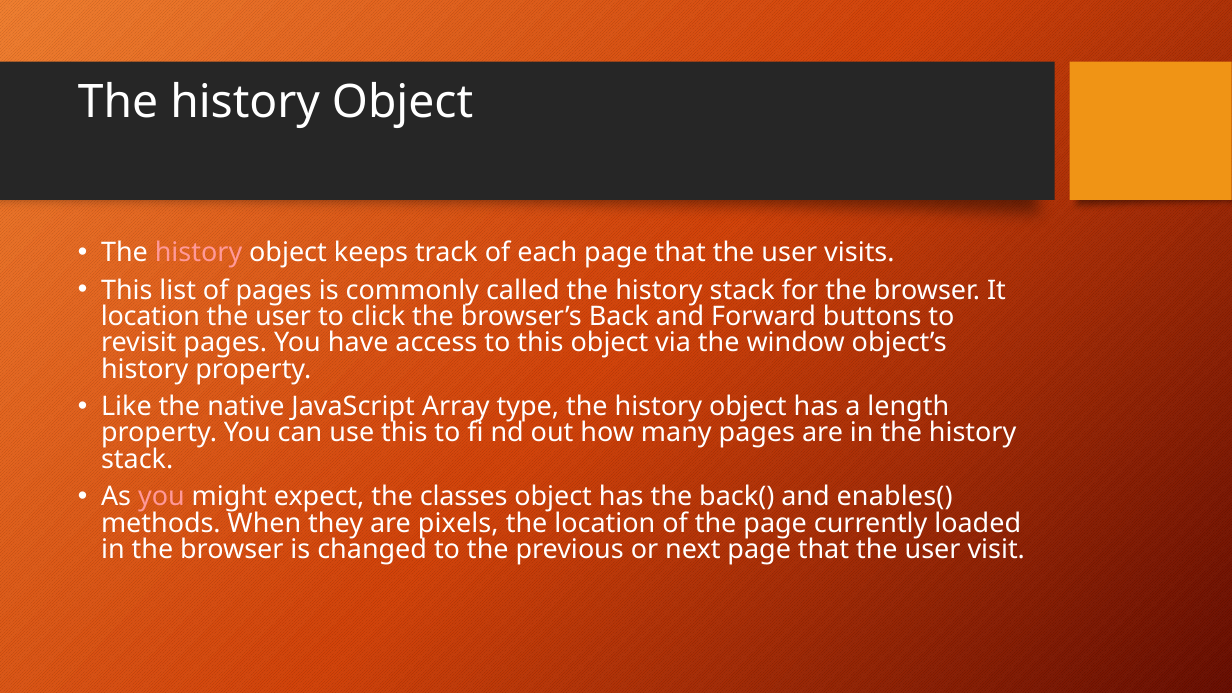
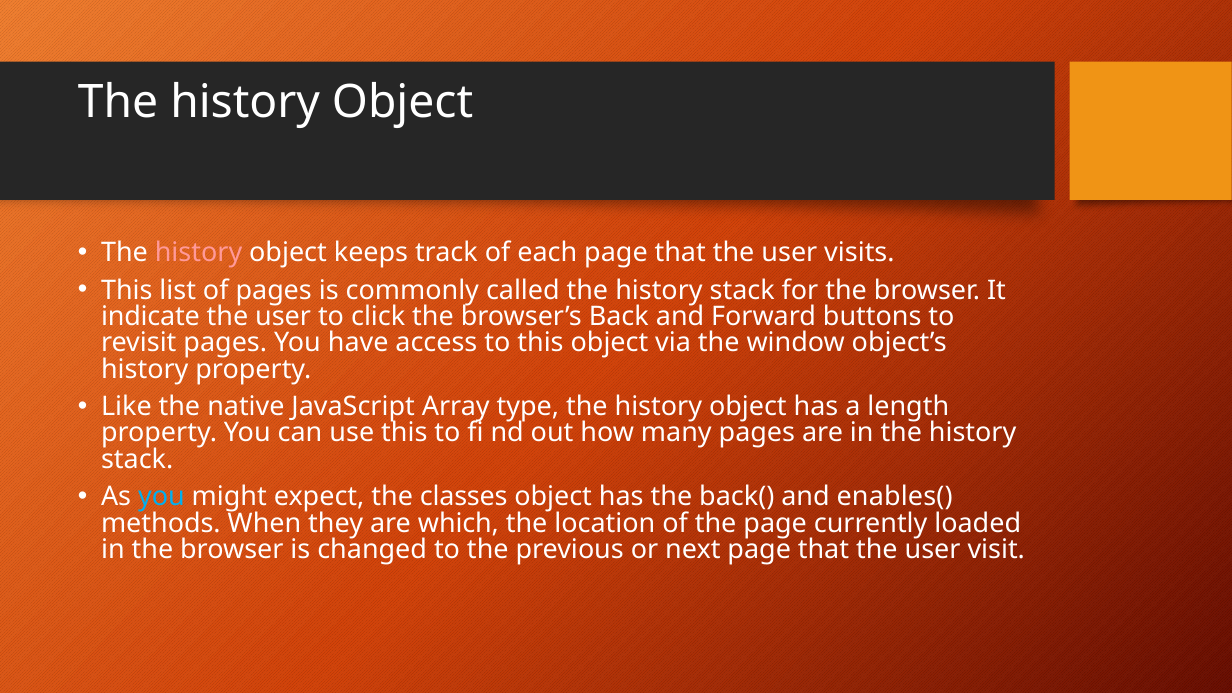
location at (150, 317): location -> indicate
you at (162, 497) colour: pink -> light blue
pixels: pixels -> which
